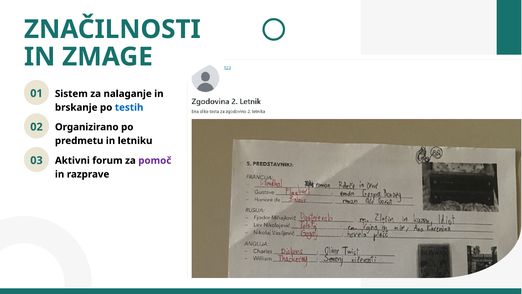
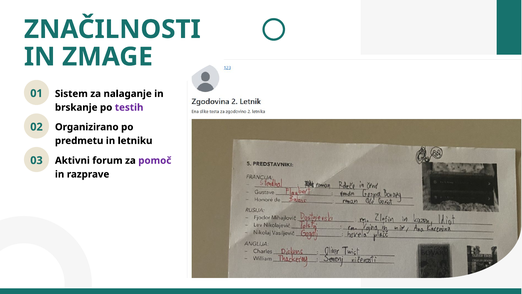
testih colour: blue -> purple
